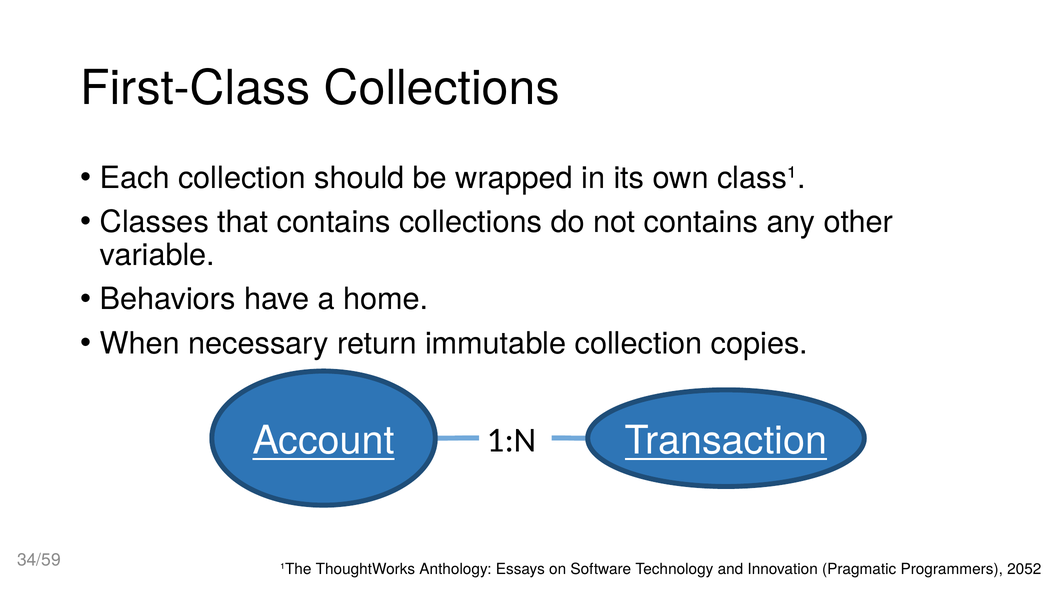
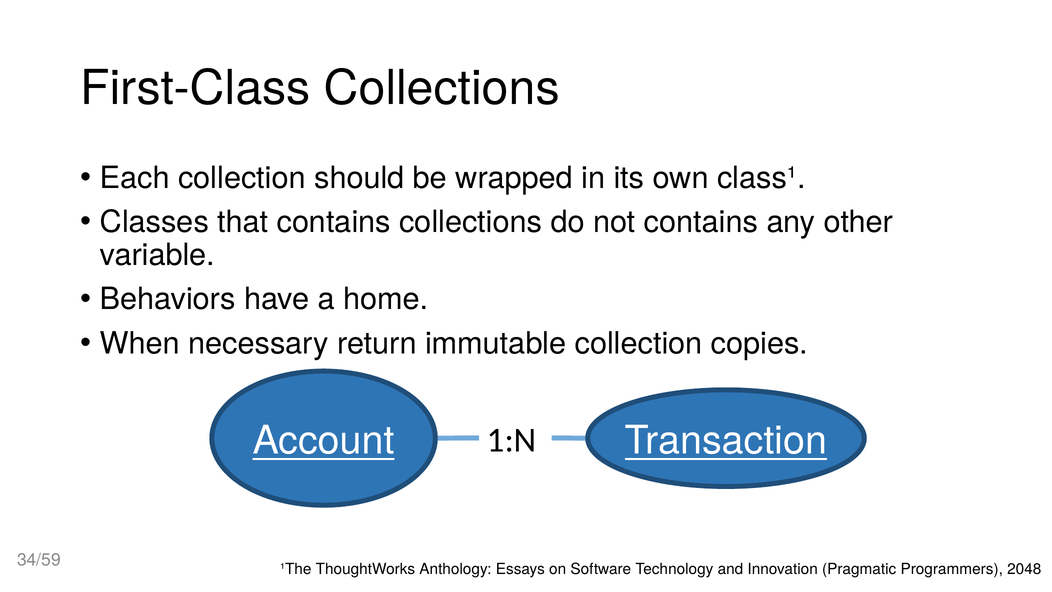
2052: 2052 -> 2048
